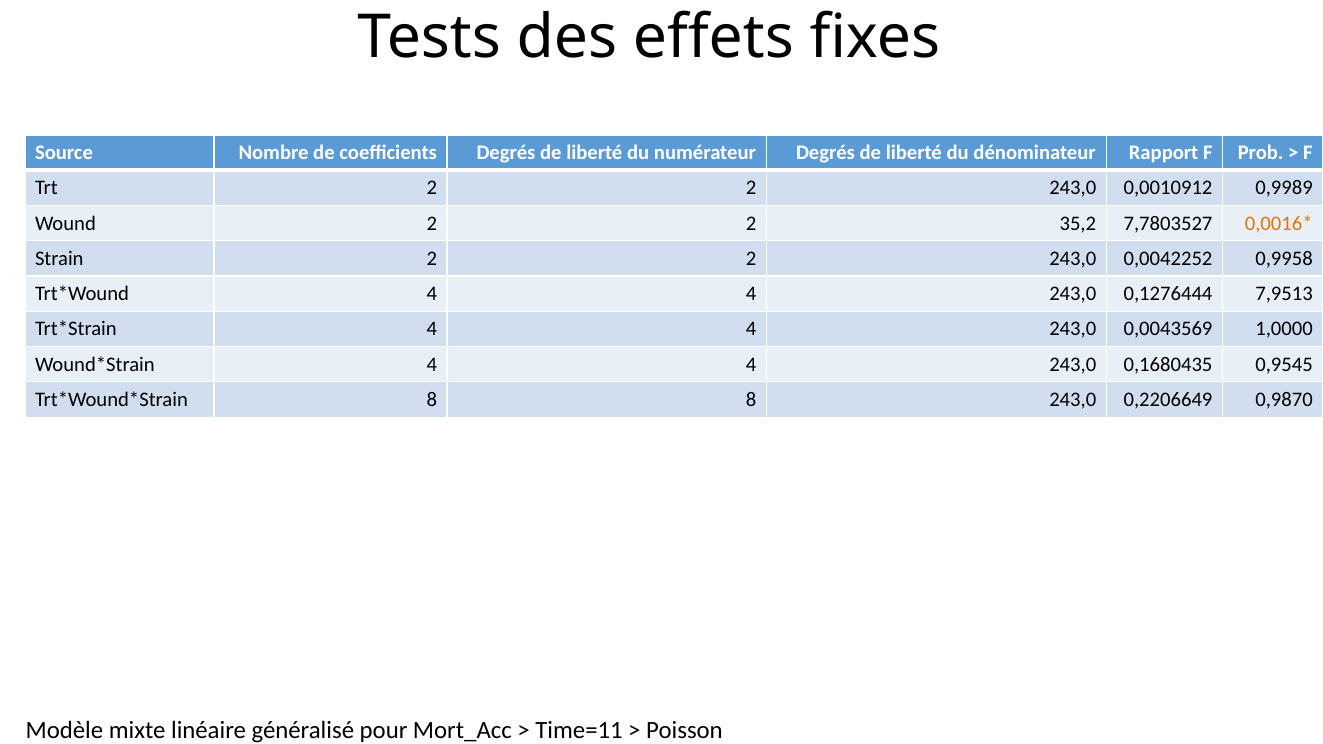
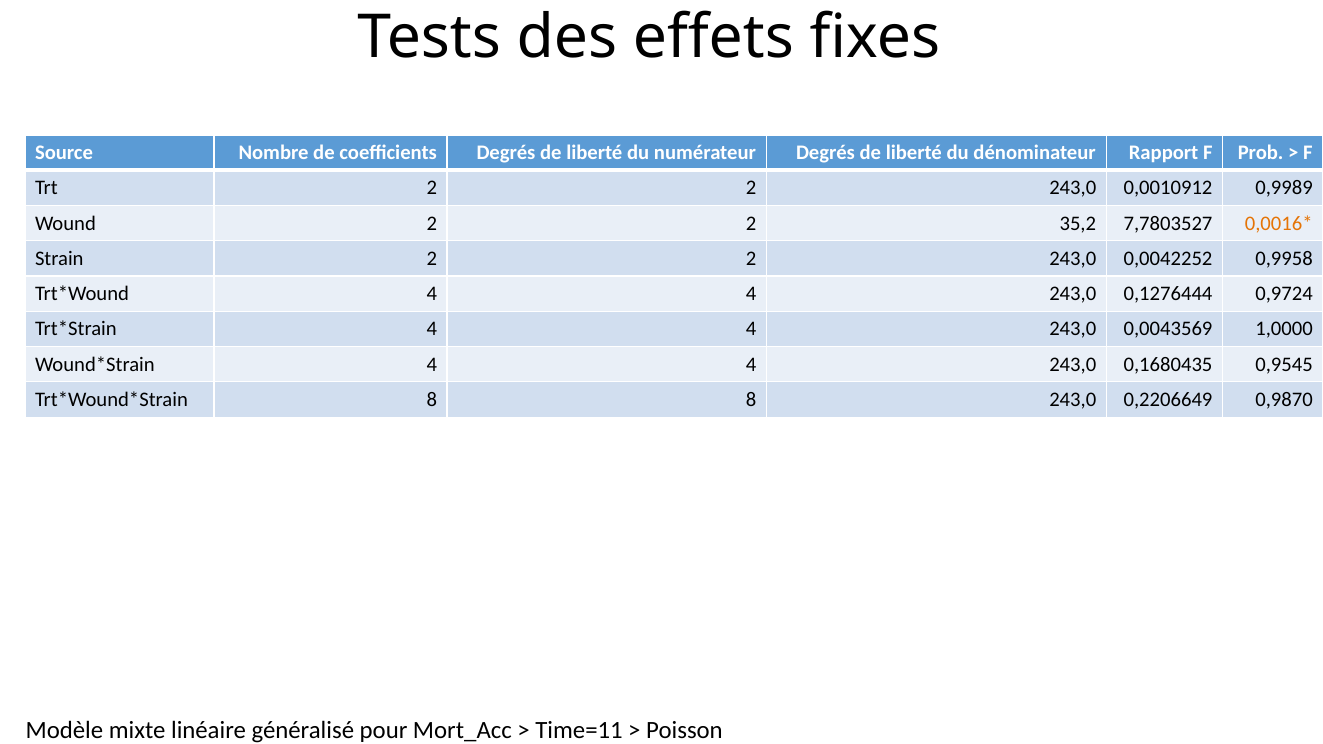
7,9513: 7,9513 -> 0,9724
